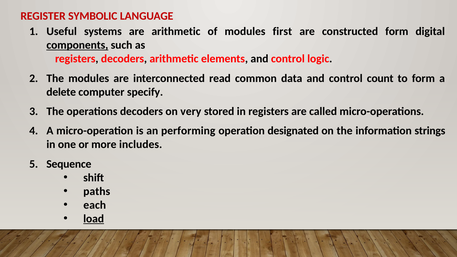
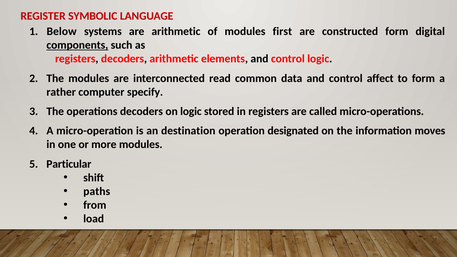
Useful: Useful -> Below
count: count -> affect
delete: delete -> rather
on very: very -> logic
performing: performing -> destination
strings: strings -> moves
more includes: includes -> modules
Sequence: Sequence -> Particular
each: each -> from
load underline: present -> none
